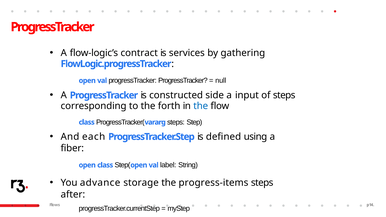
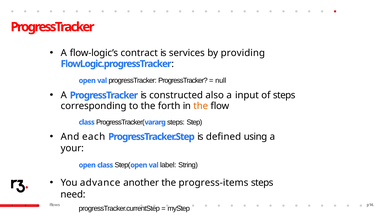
gathering: gathering -> providing
side: side -> also
the at (201, 106) colour: blue -> orange
fiber: fiber -> your
storage: storage -> another
after: after -> need
